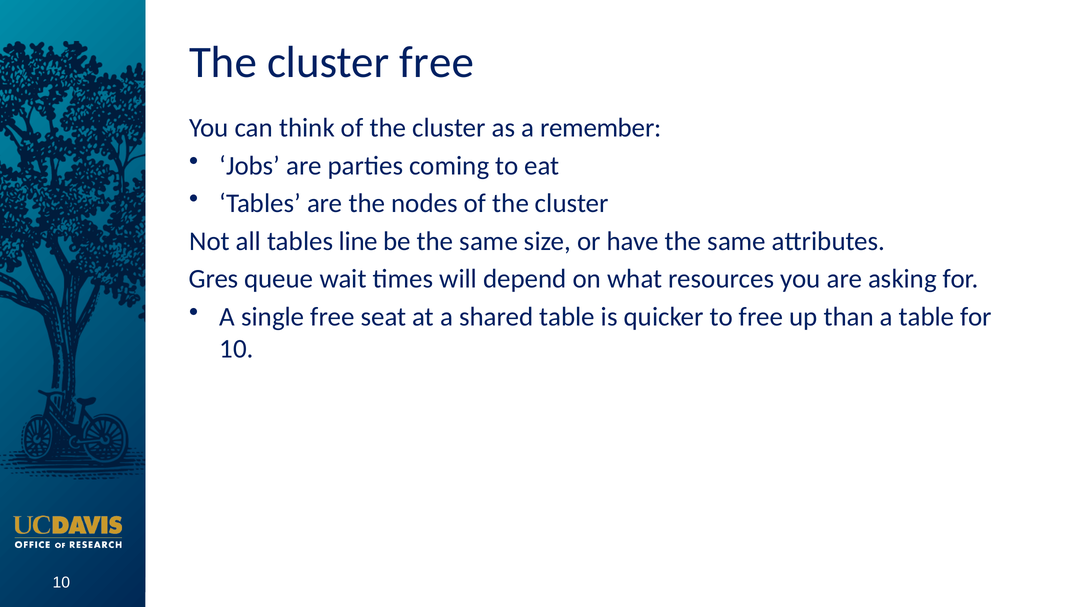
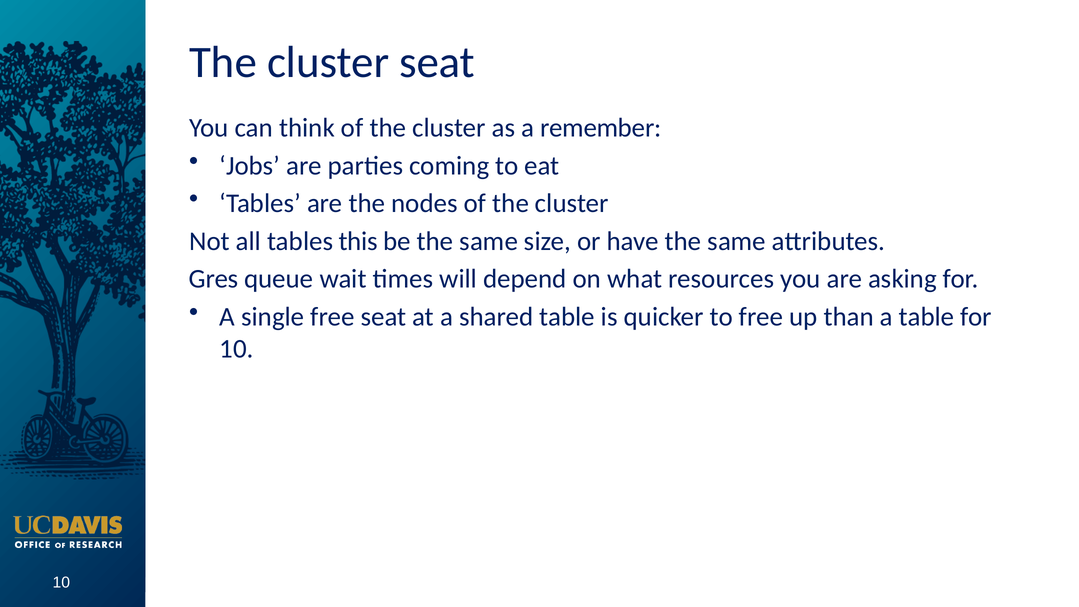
cluster free: free -> seat
line: line -> this
